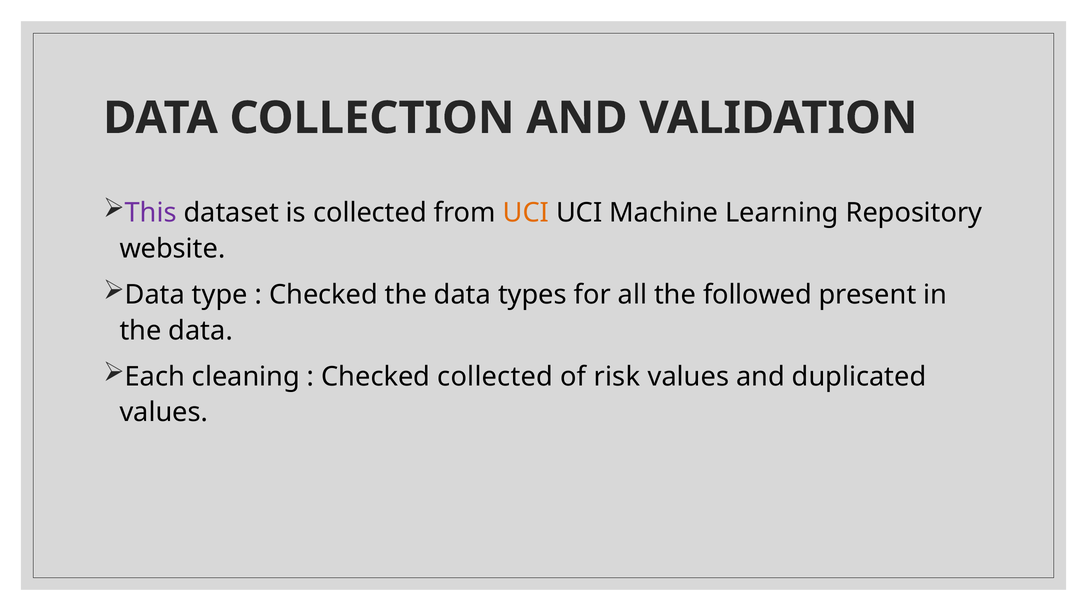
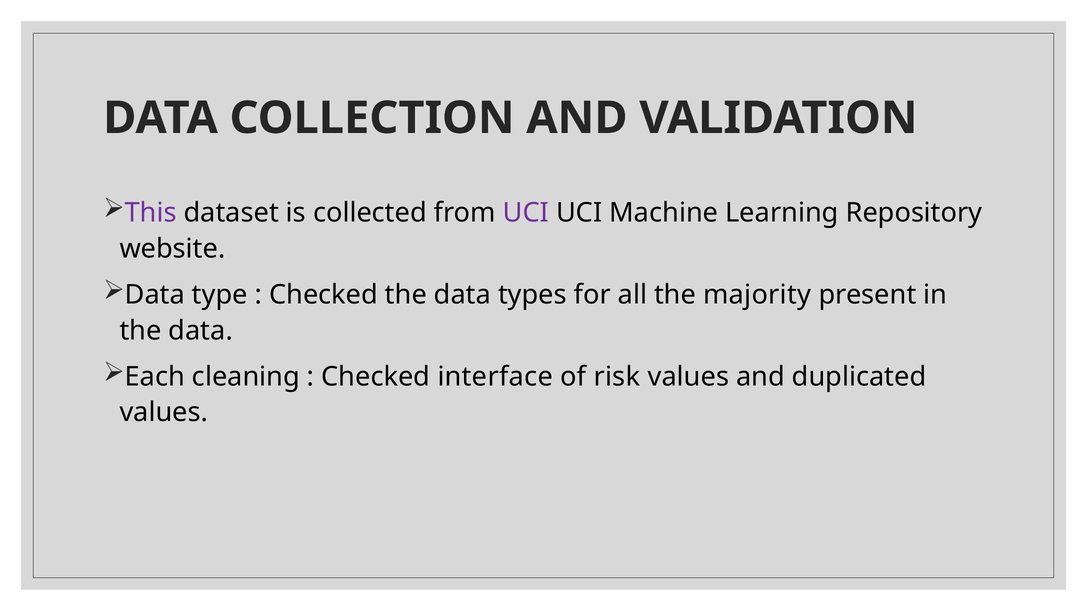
UCI at (526, 213) colour: orange -> purple
followed: followed -> majority
Checked collected: collected -> interface
